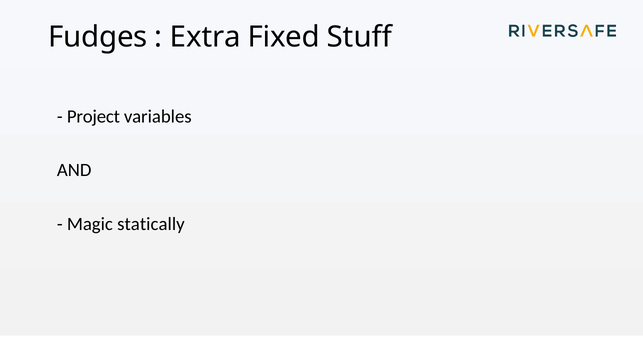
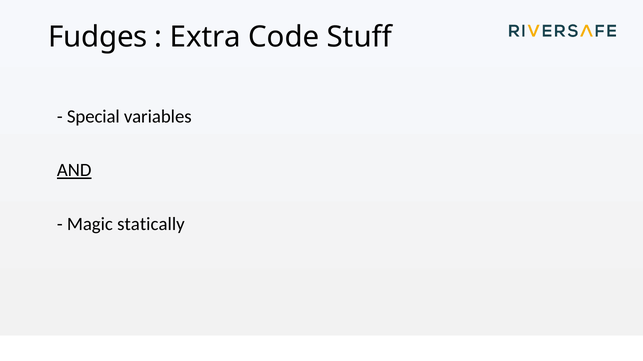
Fixed: Fixed -> Code
Project: Project -> Special
AND underline: none -> present
